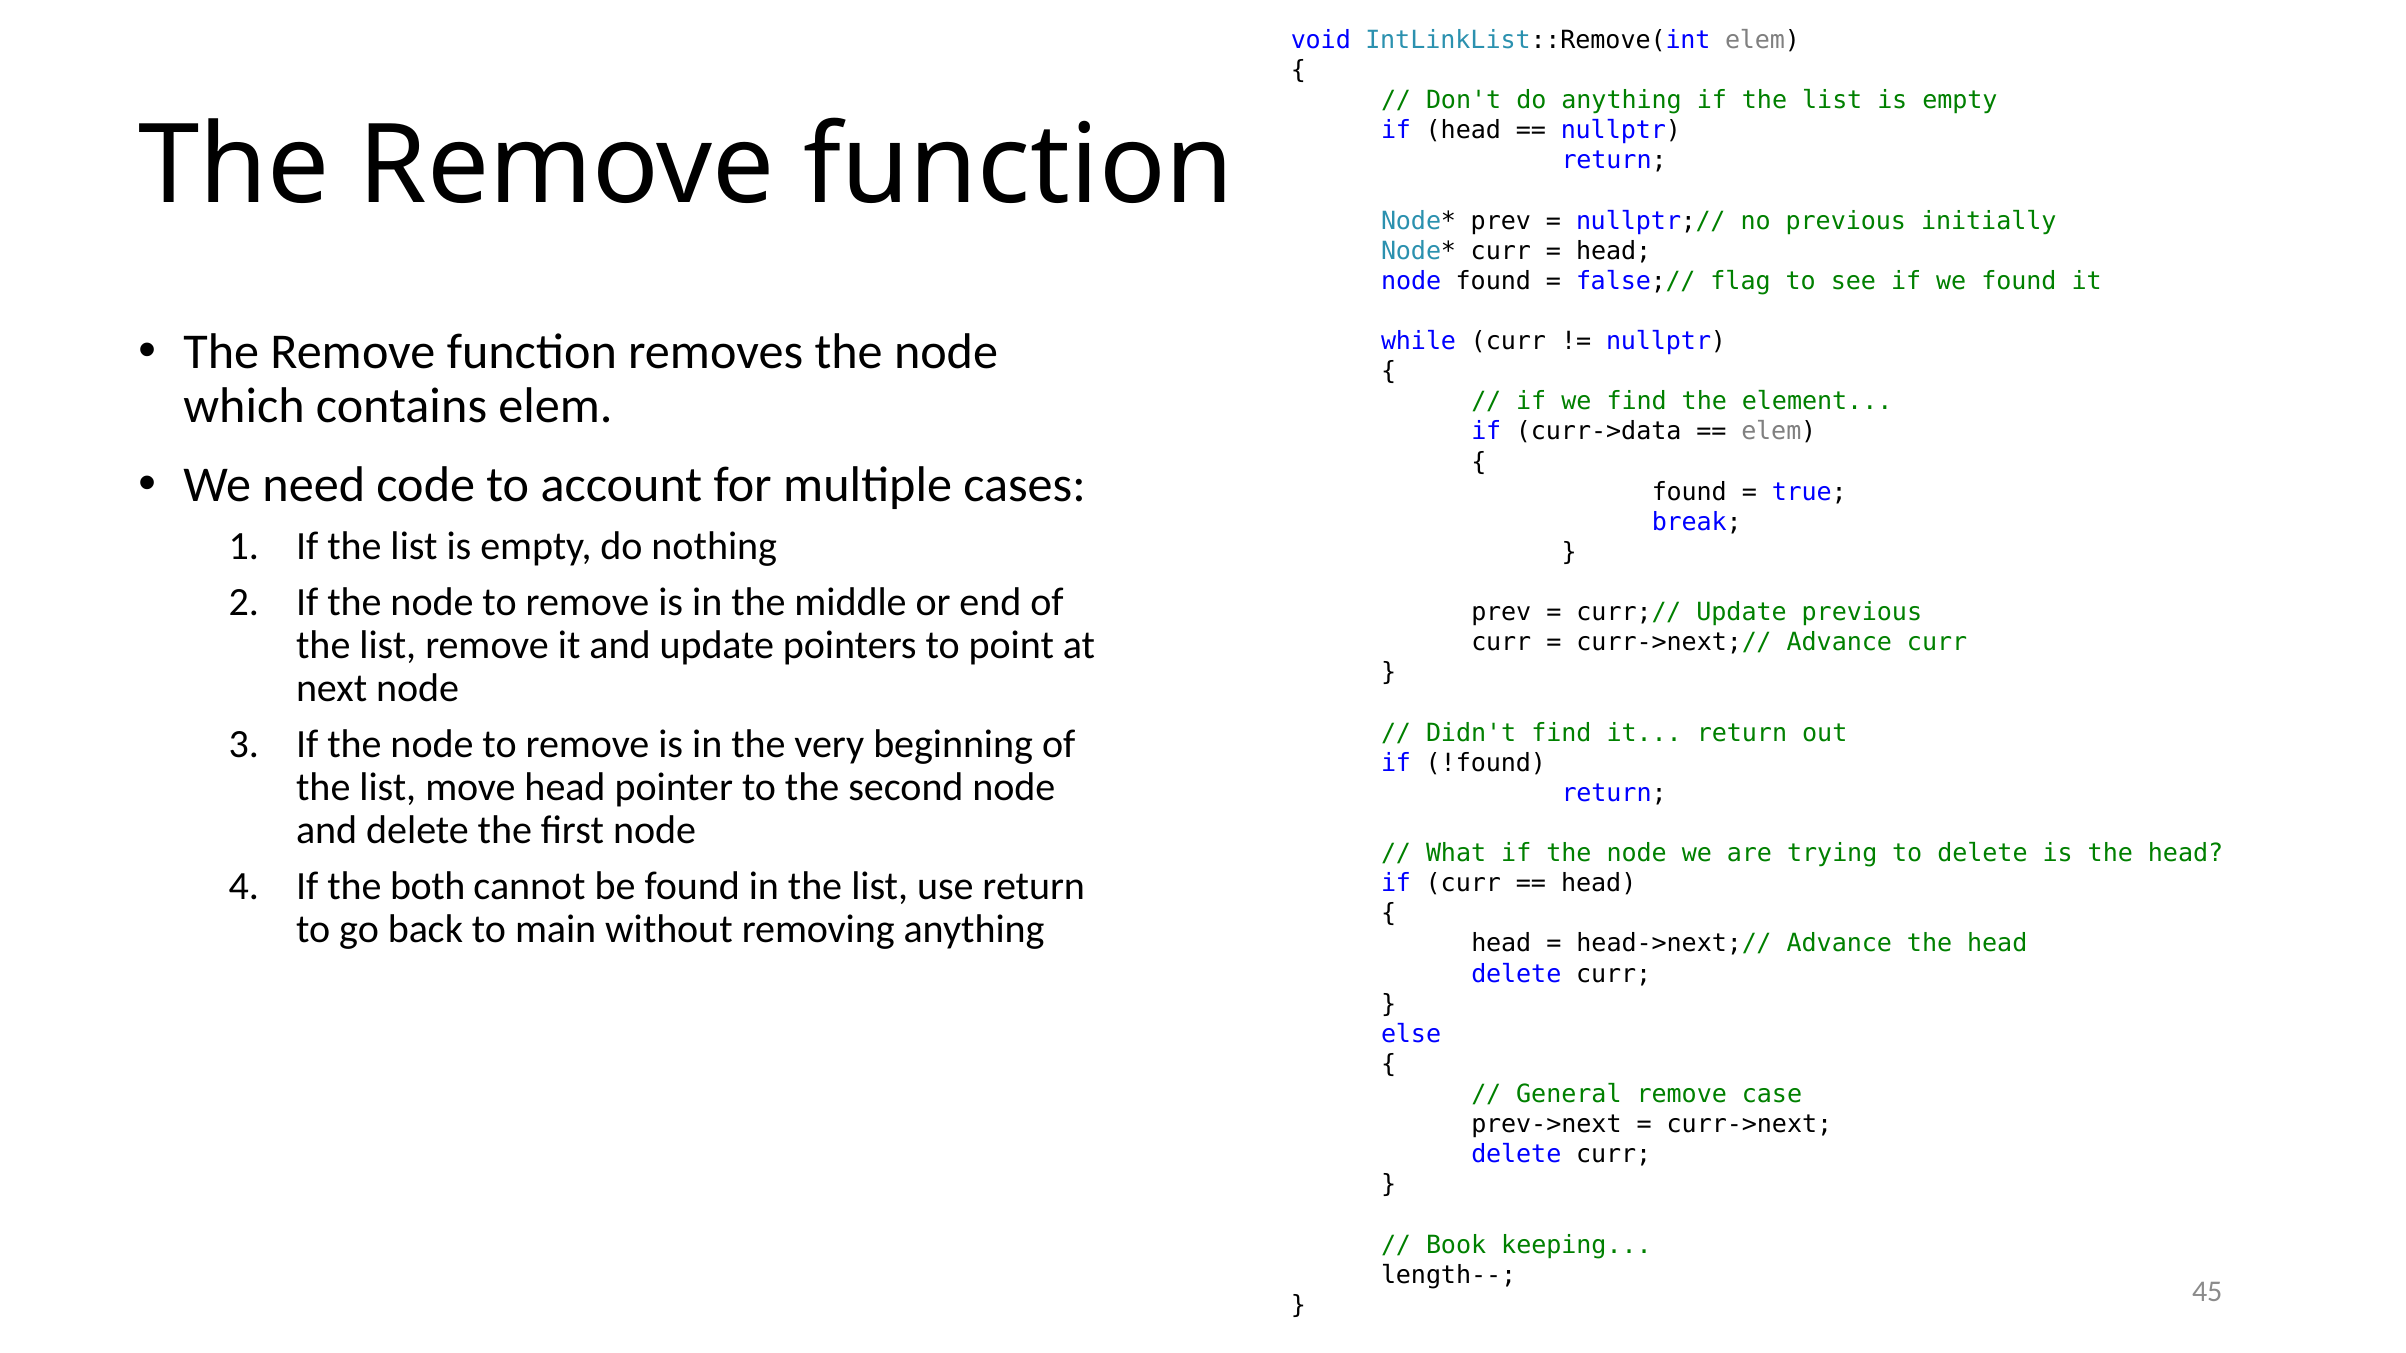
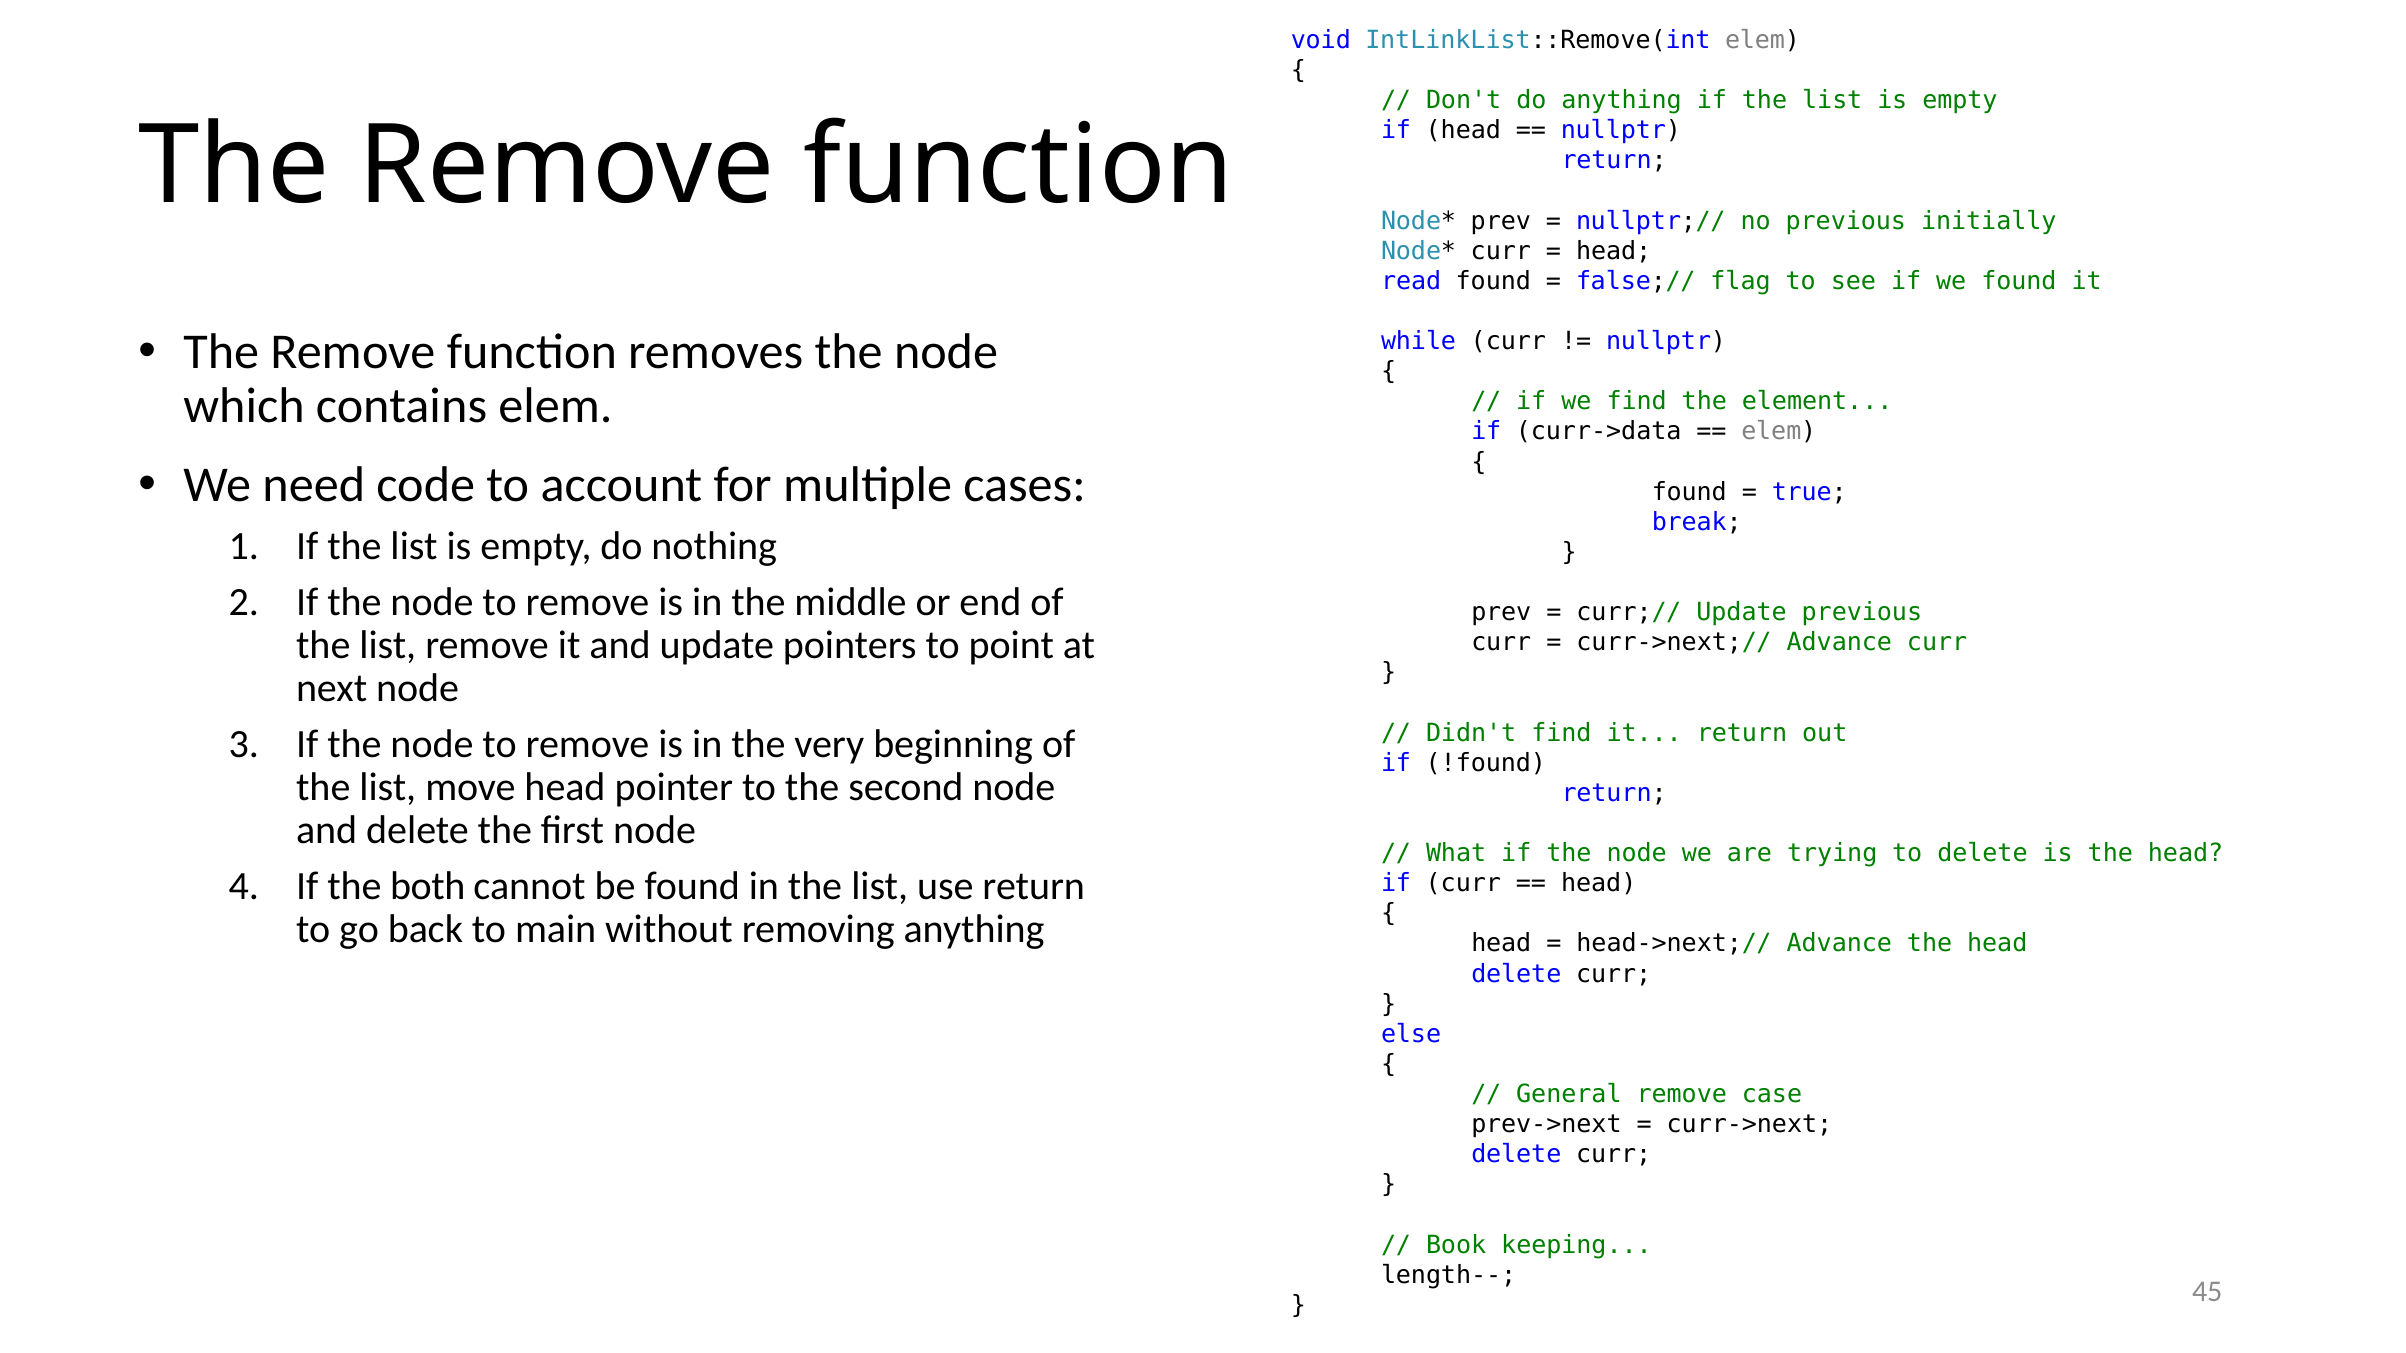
node at (1411, 281): node -> read
